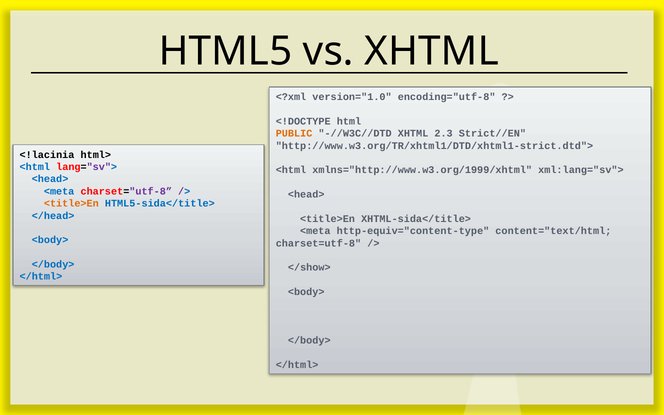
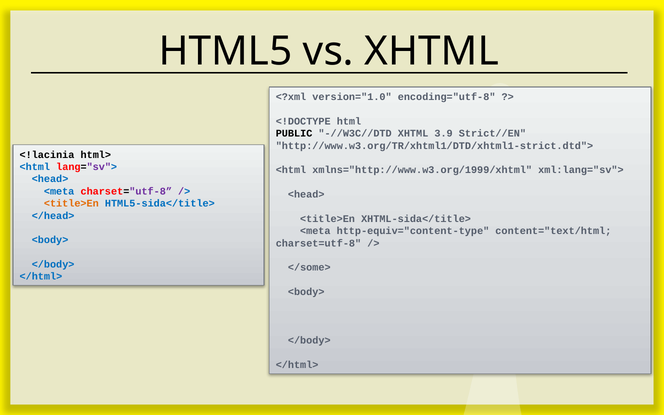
PUBLIC colour: orange -> black
2.3: 2.3 -> 3.9
</show>: </show> -> </some>
